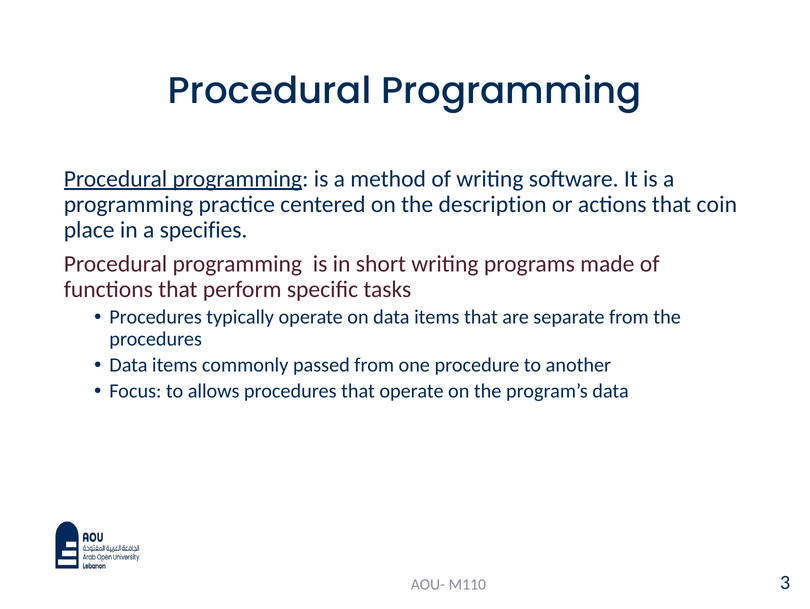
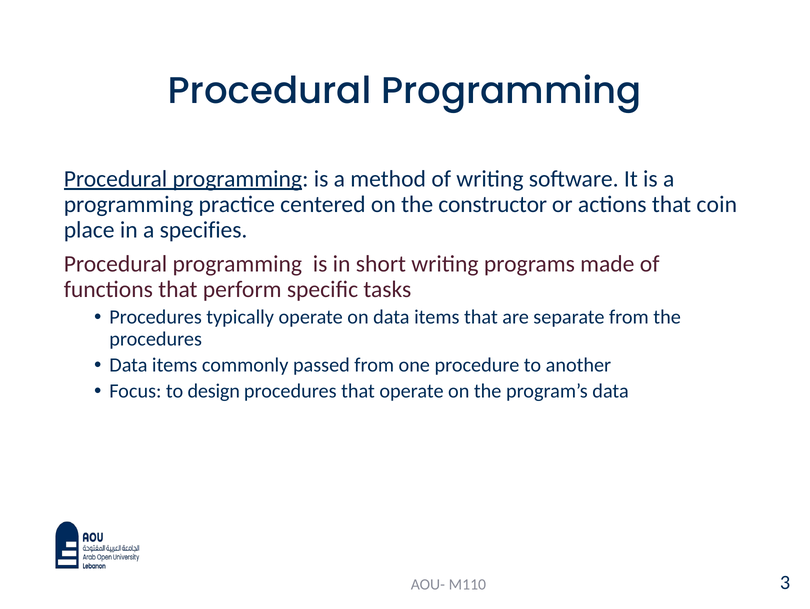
description: description -> constructor
allows: allows -> design
